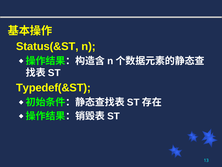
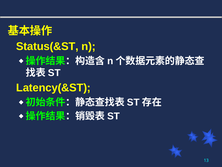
Typedef(&ST: Typedef(&ST -> Latency(&ST
